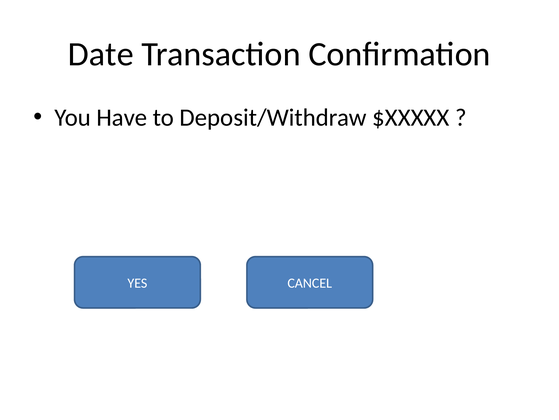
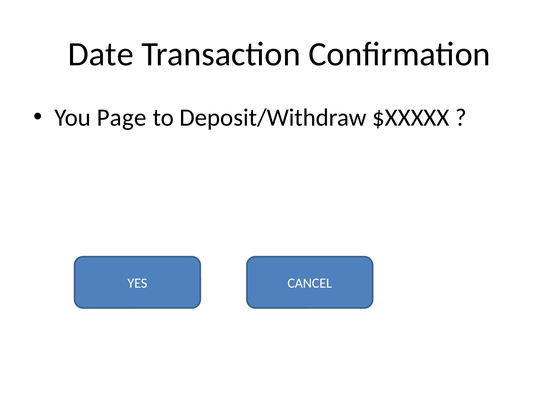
Have: Have -> Page
